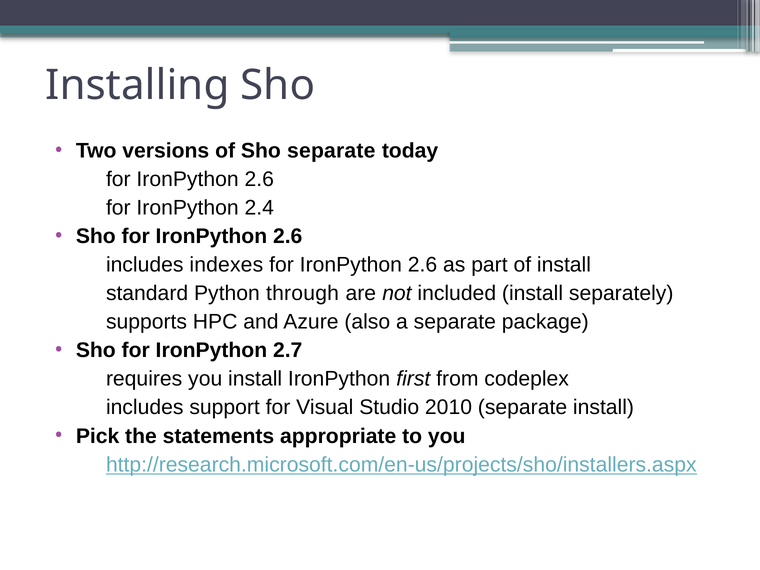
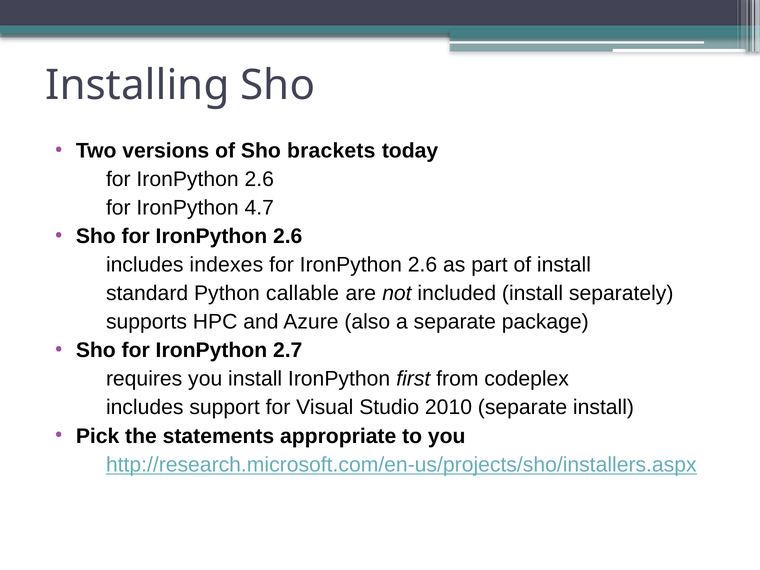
Sho separate: separate -> brackets
2.4: 2.4 -> 4.7
through: through -> callable
